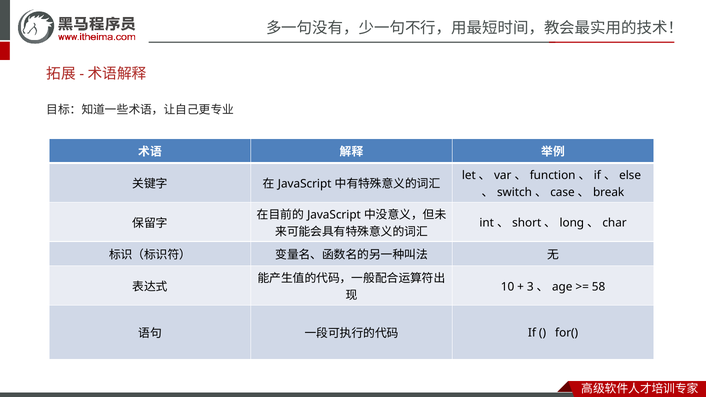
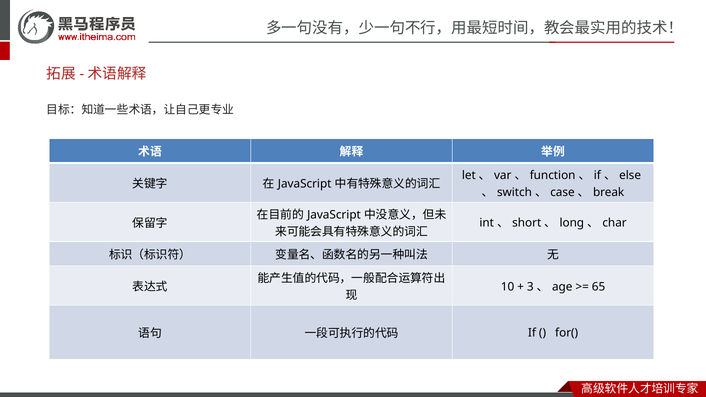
58: 58 -> 65
